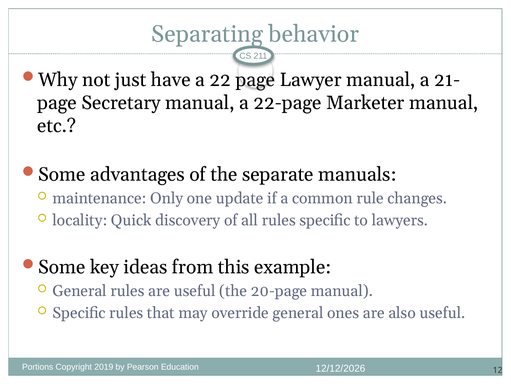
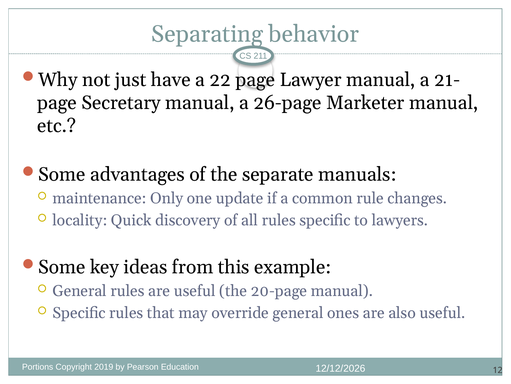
22-page: 22-page -> 26-page
